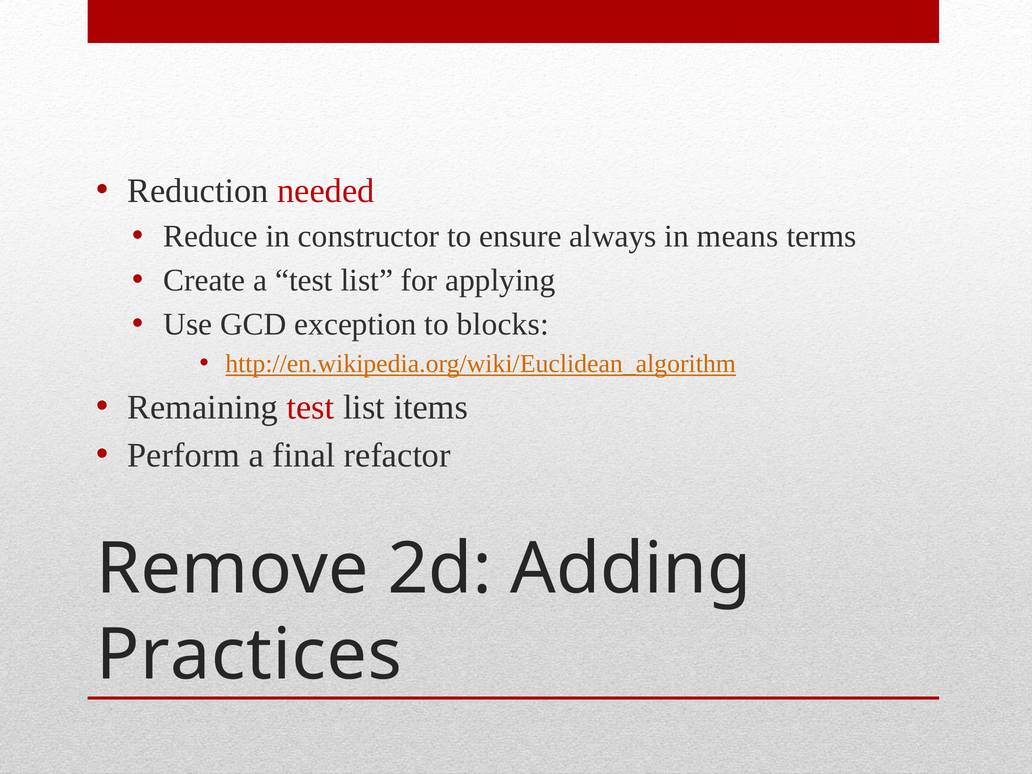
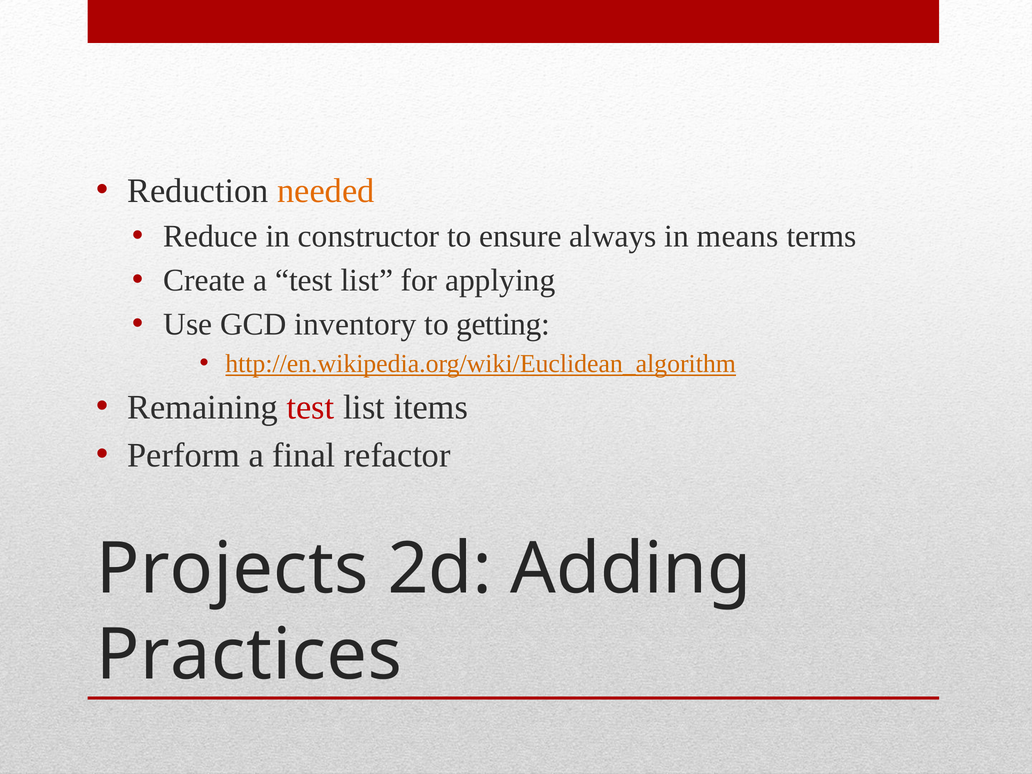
needed colour: red -> orange
exception: exception -> inventory
blocks: blocks -> getting
Remove: Remove -> Projects
